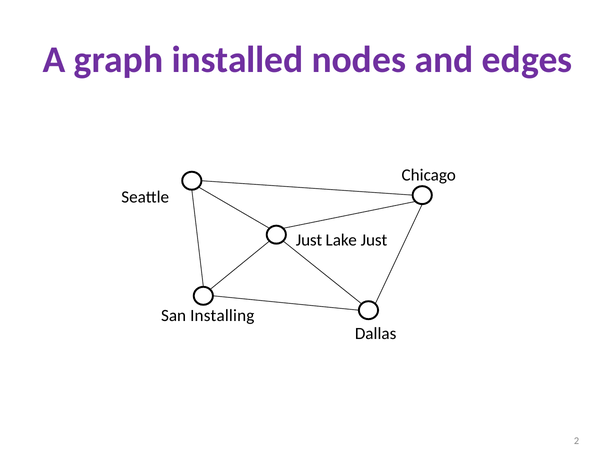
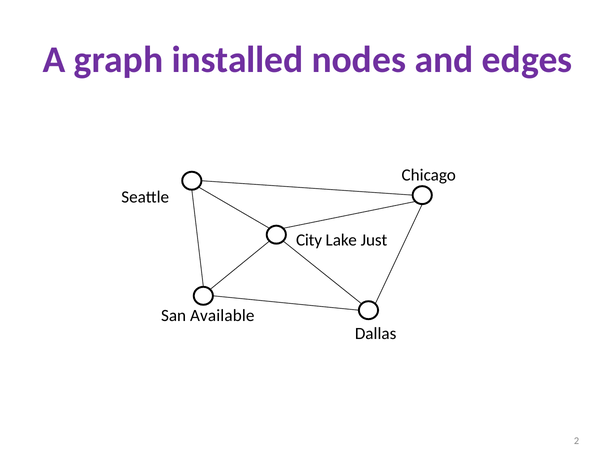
Just at (309, 240): Just -> City
Installing: Installing -> Available
